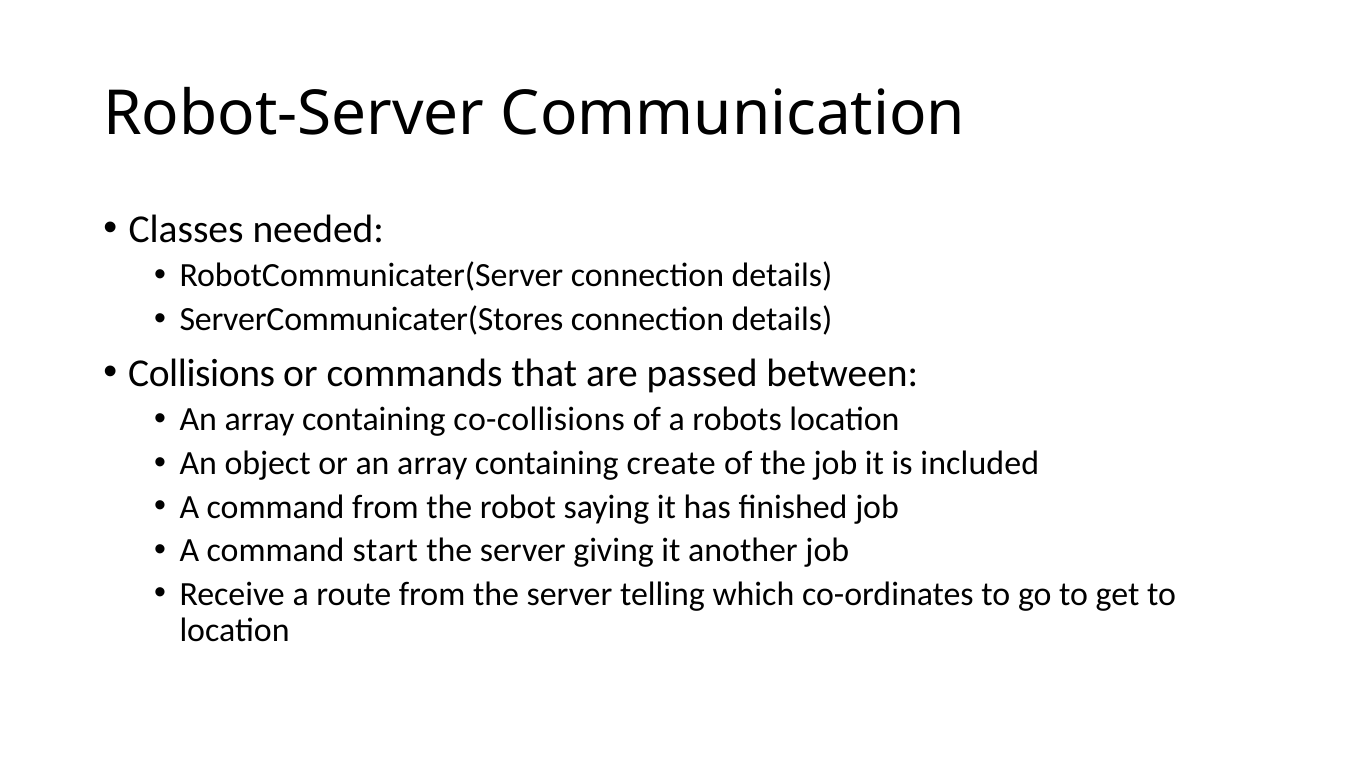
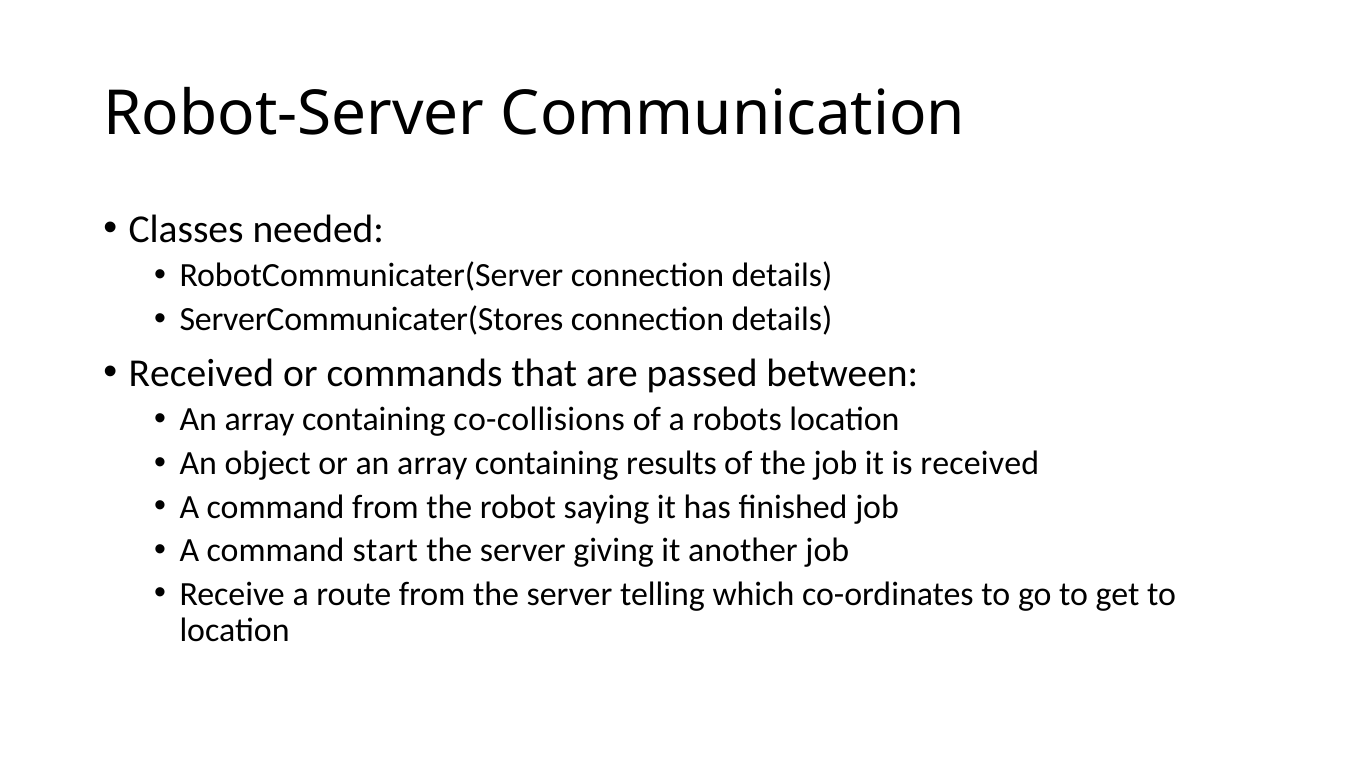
Collisions at (202, 373): Collisions -> Received
create: create -> results
is included: included -> received
